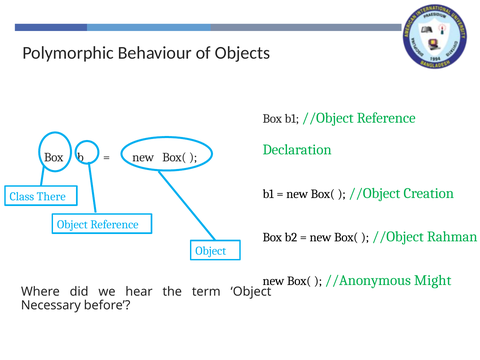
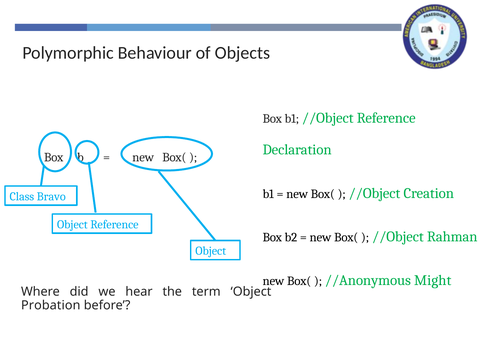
There: There -> Bravo
Necessary: Necessary -> Probation
